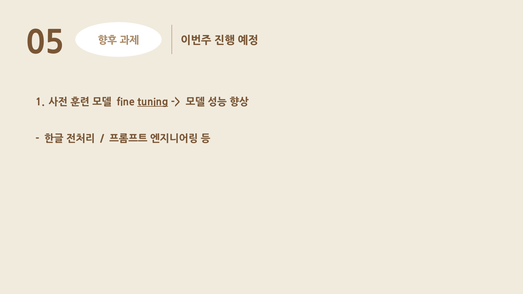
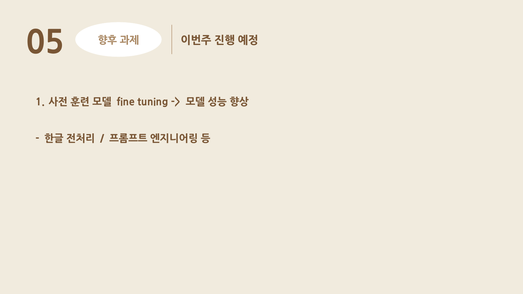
tuning underline: present -> none
